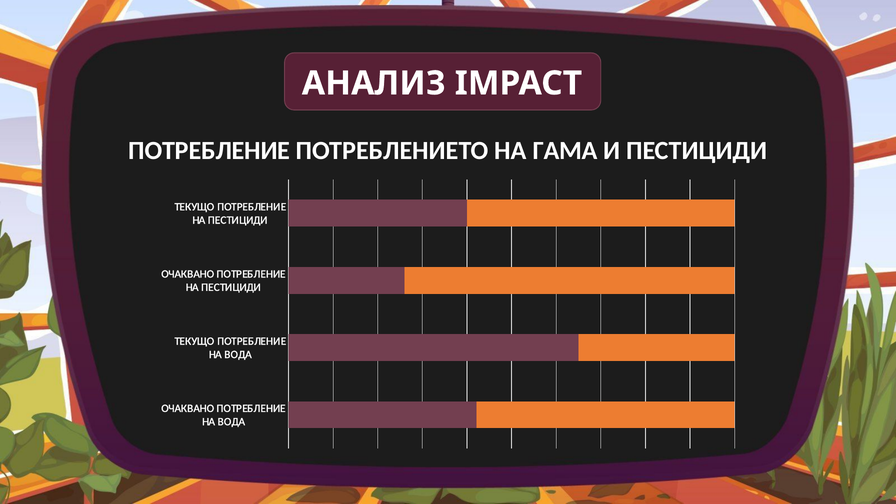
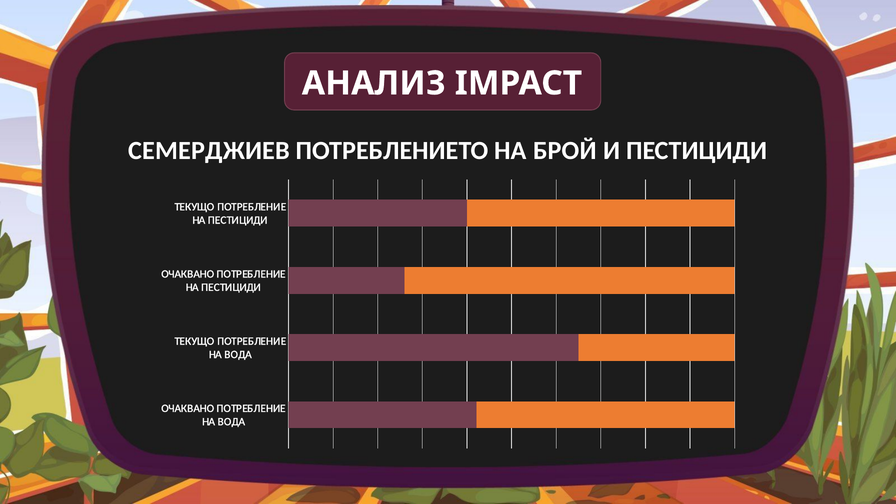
ПОТРЕБЛЕНИЕ at (209, 151): ПОТРЕБЛЕНИЕ -> СЕМЕРДЖИЕВ
ГАМА: ГАМА -> БРОЙ
